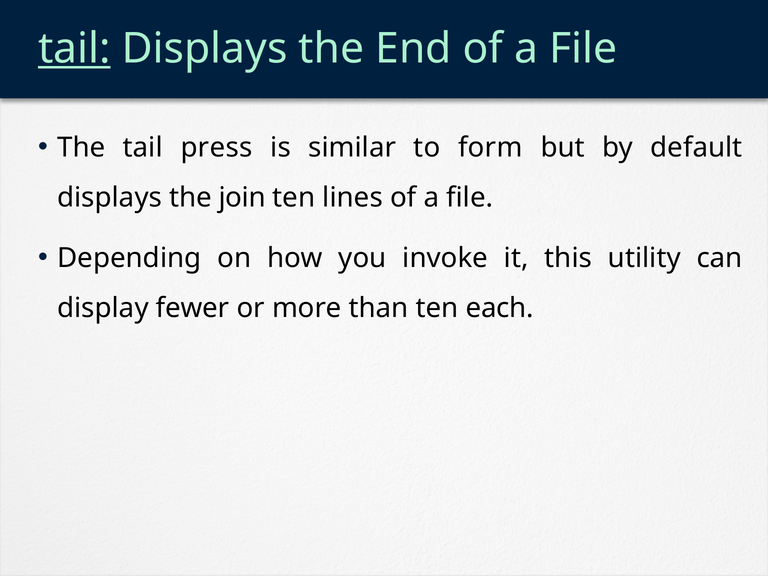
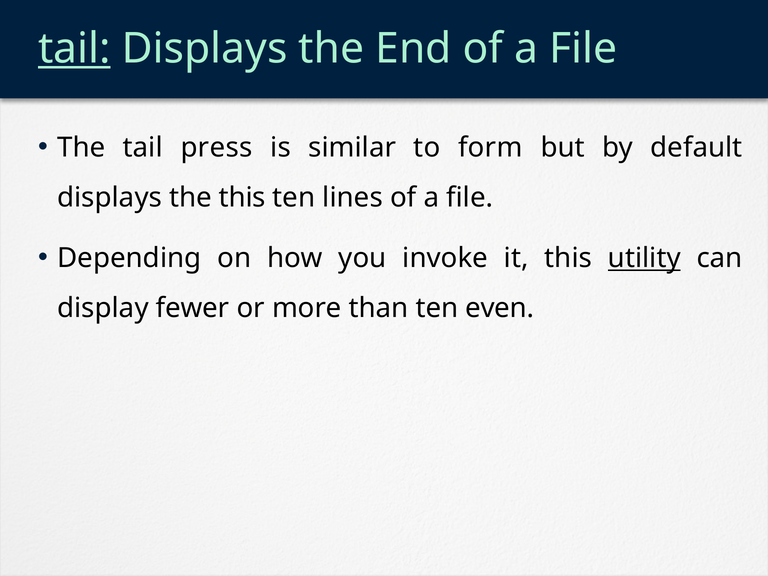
the join: join -> this
utility underline: none -> present
each: each -> even
